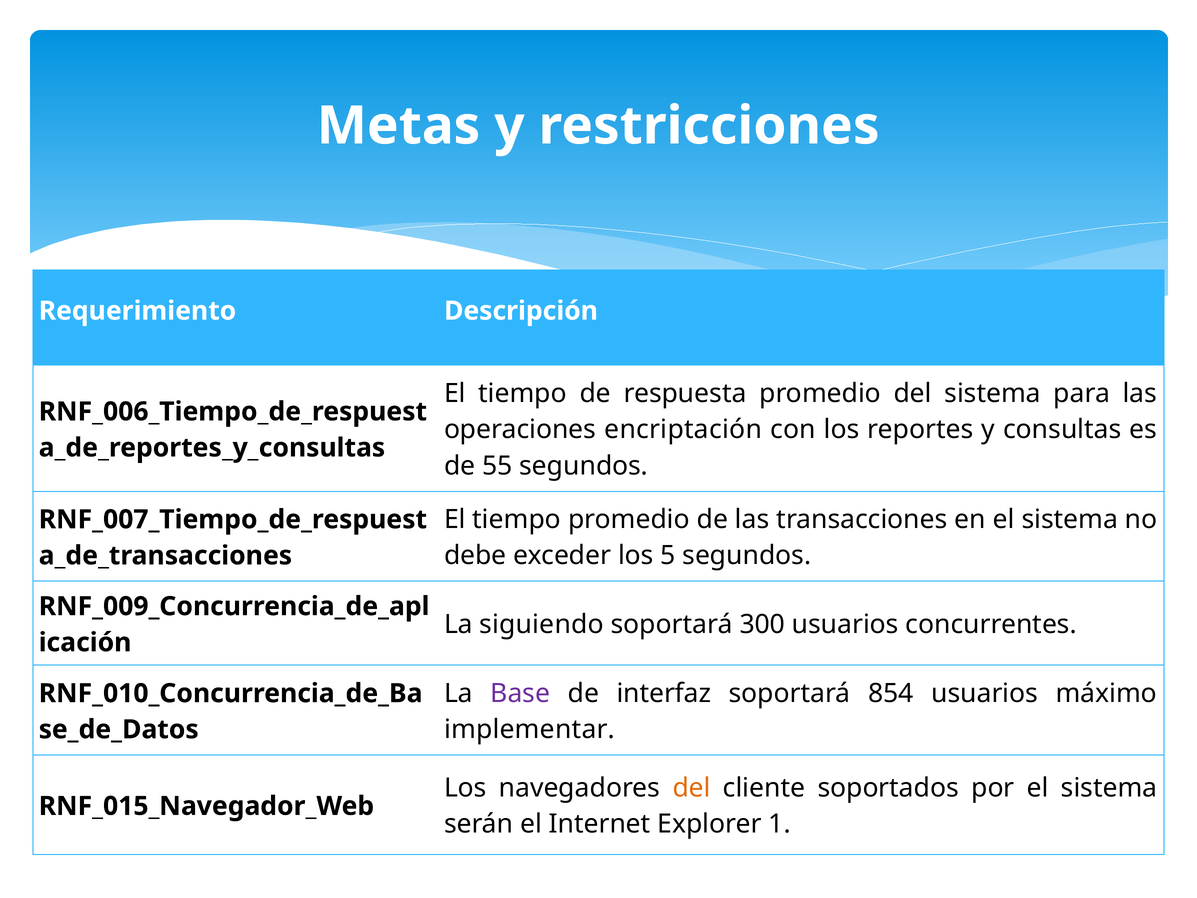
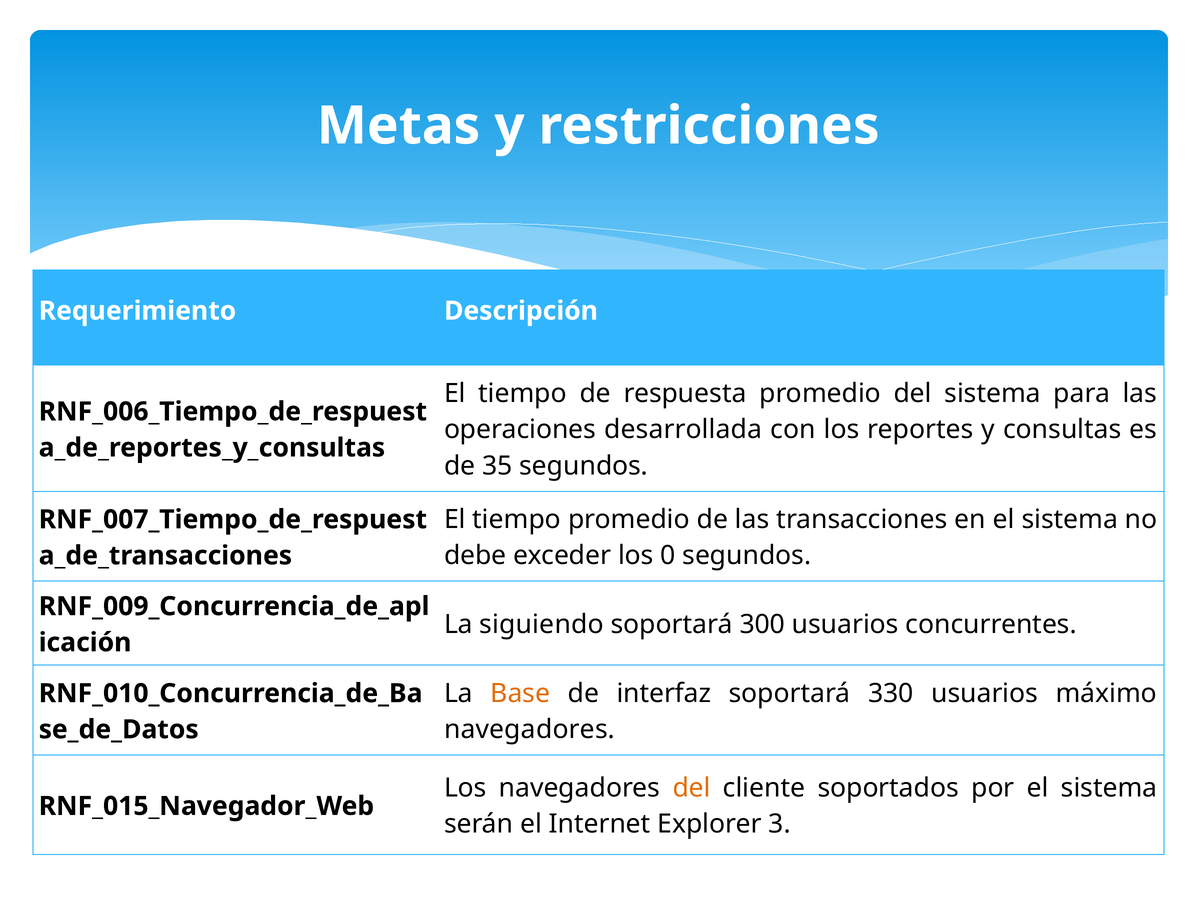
encriptación: encriptación -> desarrollada
55: 55 -> 35
5: 5 -> 0
Base colour: purple -> orange
854: 854 -> 330
implementar at (530, 729): implementar -> navegadores
1: 1 -> 3
